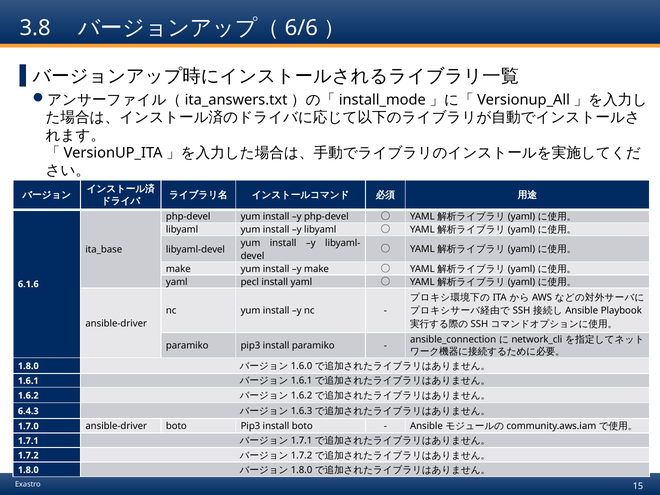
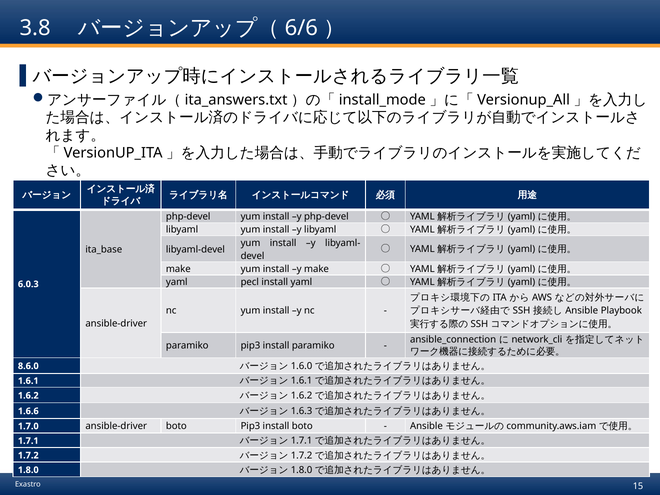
6.1.6: 6.1.6 -> 6.0.3
1.8.0 at (28, 366): 1.8.0 -> 8.6.0
6.4.3: 6.4.3 -> 1.6.6
